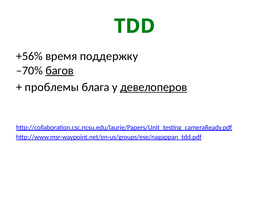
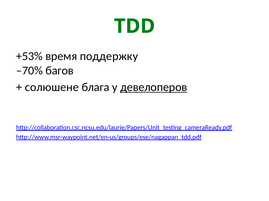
+56%: +56% -> +53%
багов underline: present -> none
проблемы: проблемы -> солюшене
